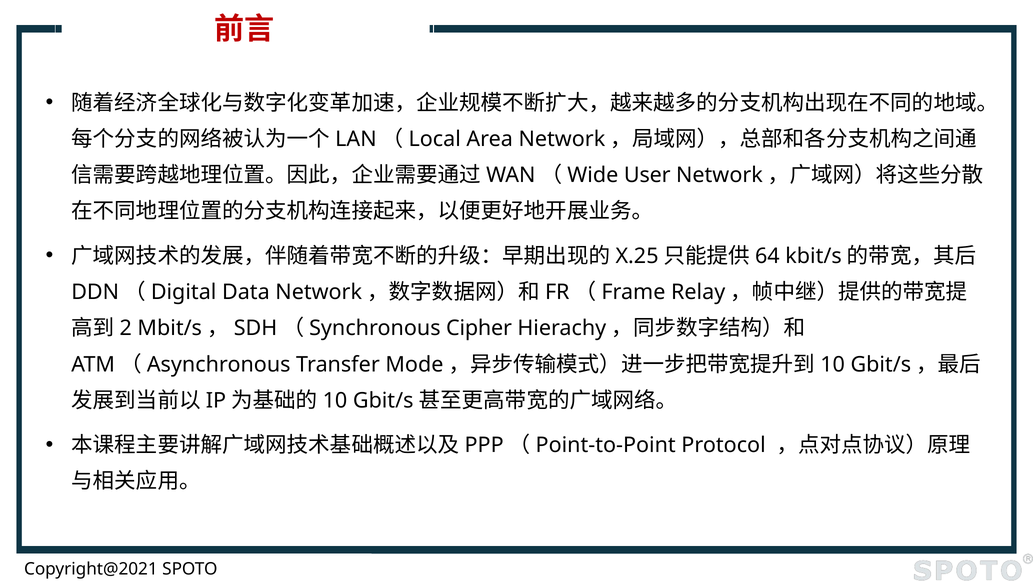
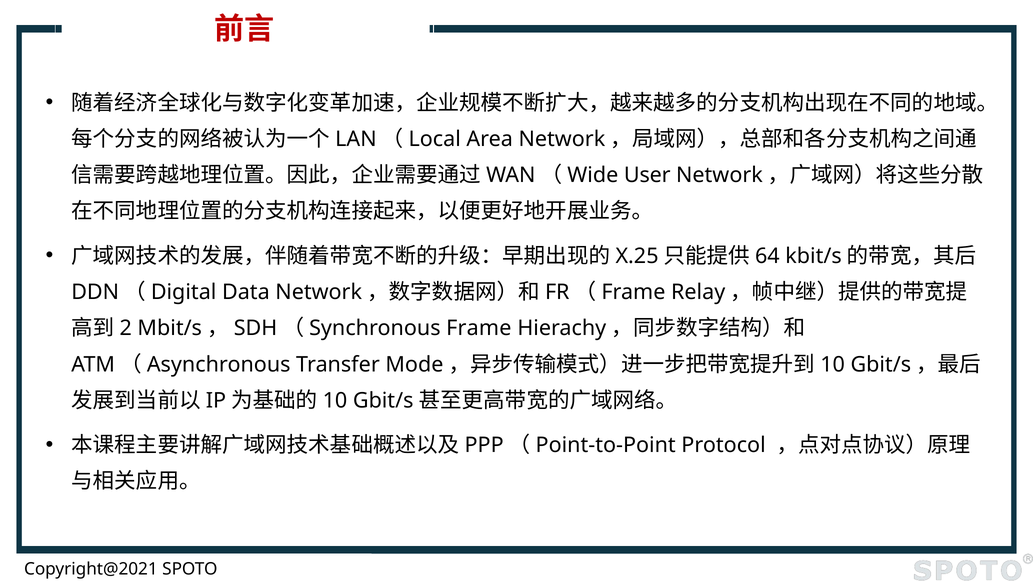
Cipher at (479, 328): Cipher -> Frame
